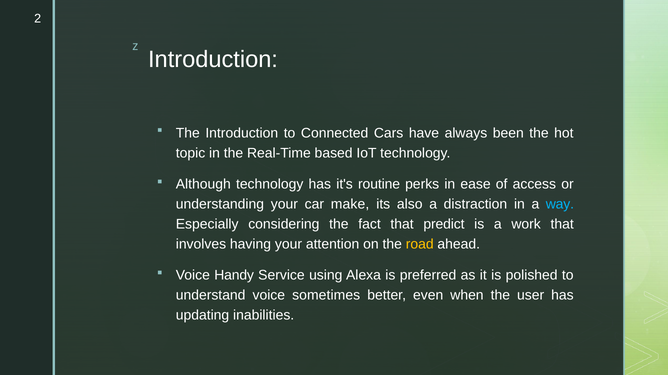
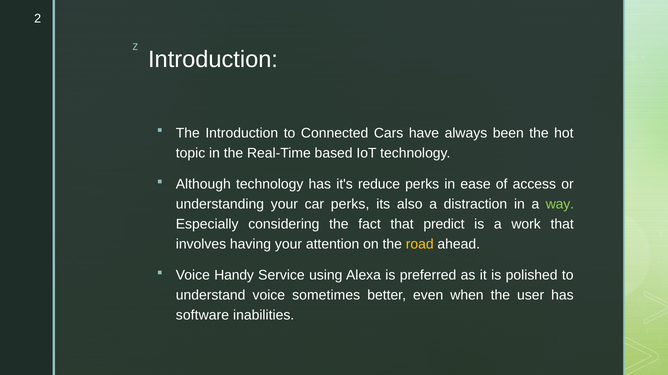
routine: routine -> reduce
car make: make -> perks
way colour: light blue -> light green
updating: updating -> software
